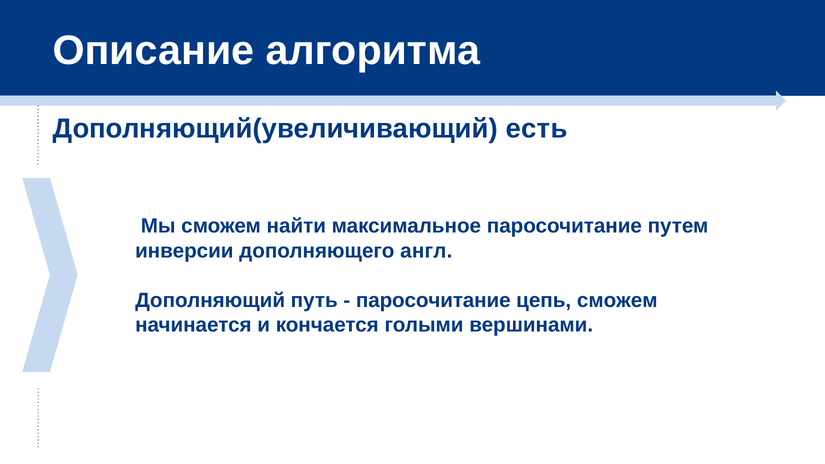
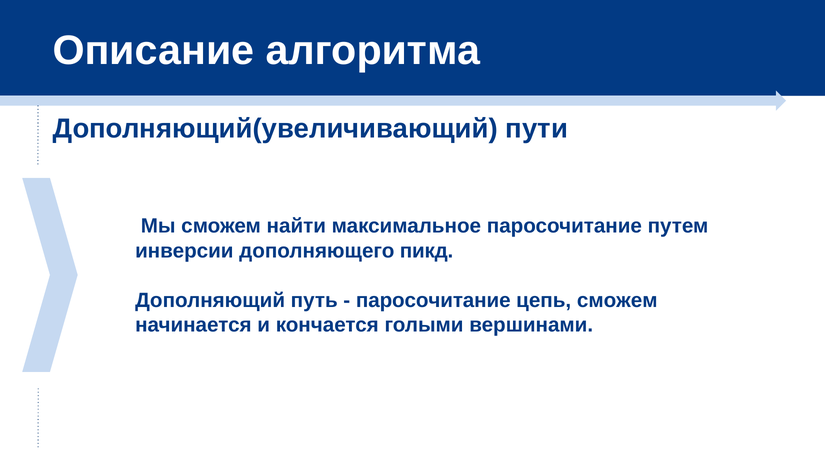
есть: есть -> пути
англ: англ -> пикд
